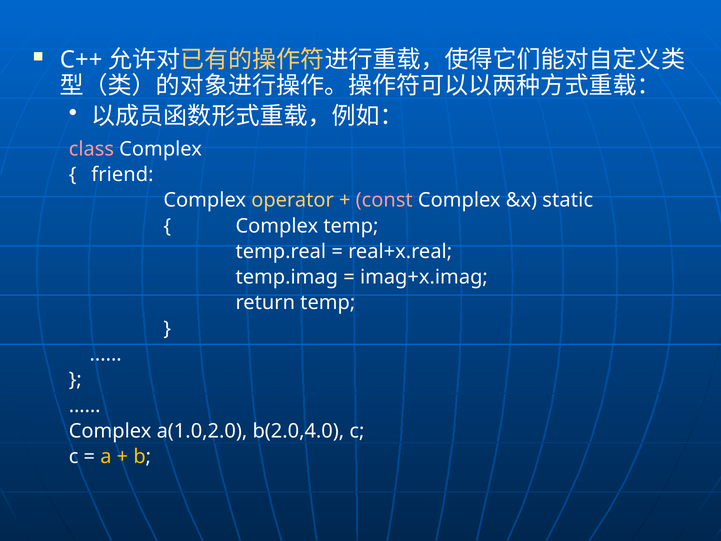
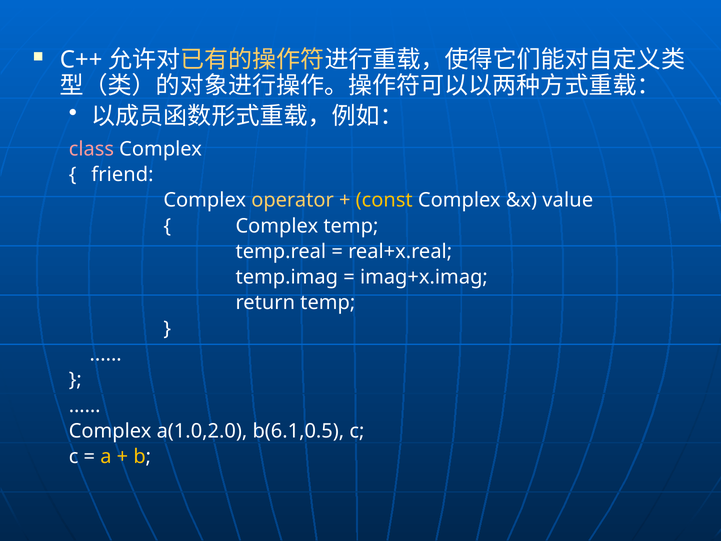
const colour: pink -> yellow
static: static -> value
b(2.0,4.0: b(2.0,4.0 -> b(6.1,0.5
